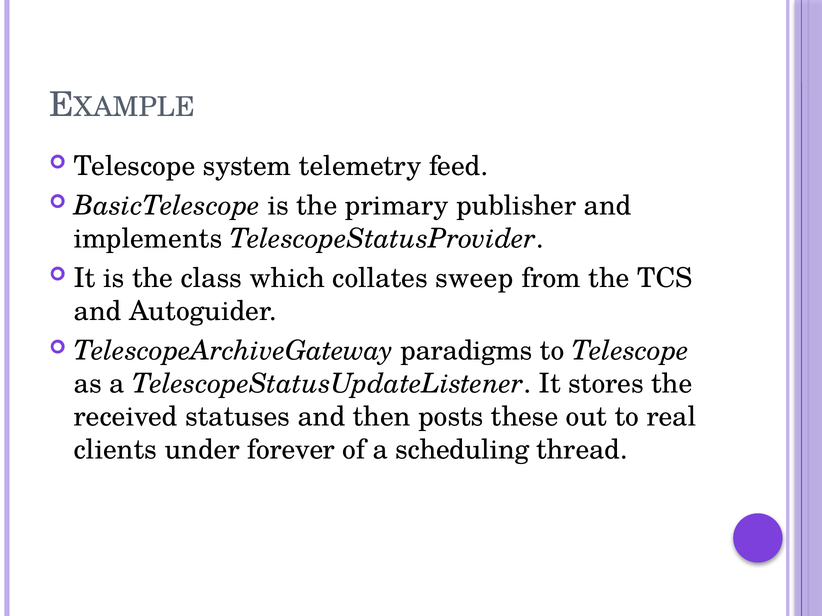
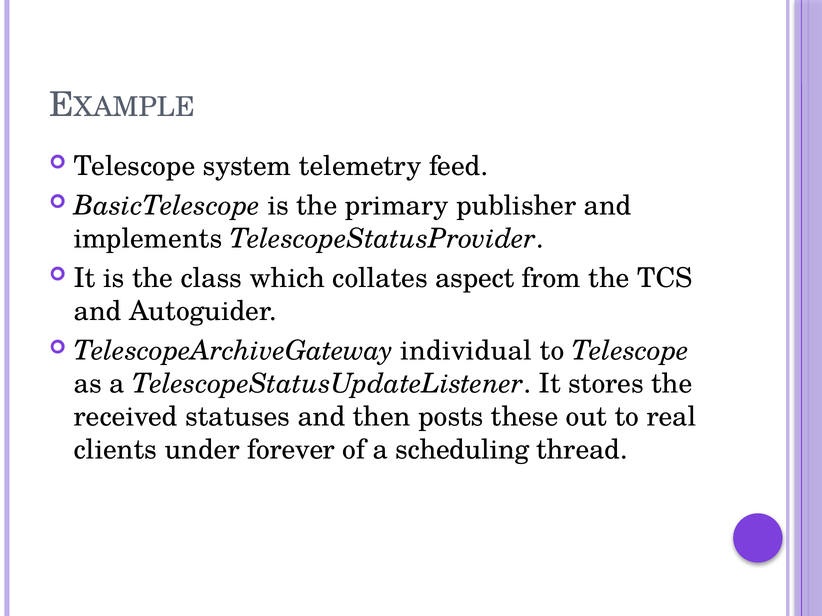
sweep: sweep -> aspect
paradigms: paradigms -> individual
